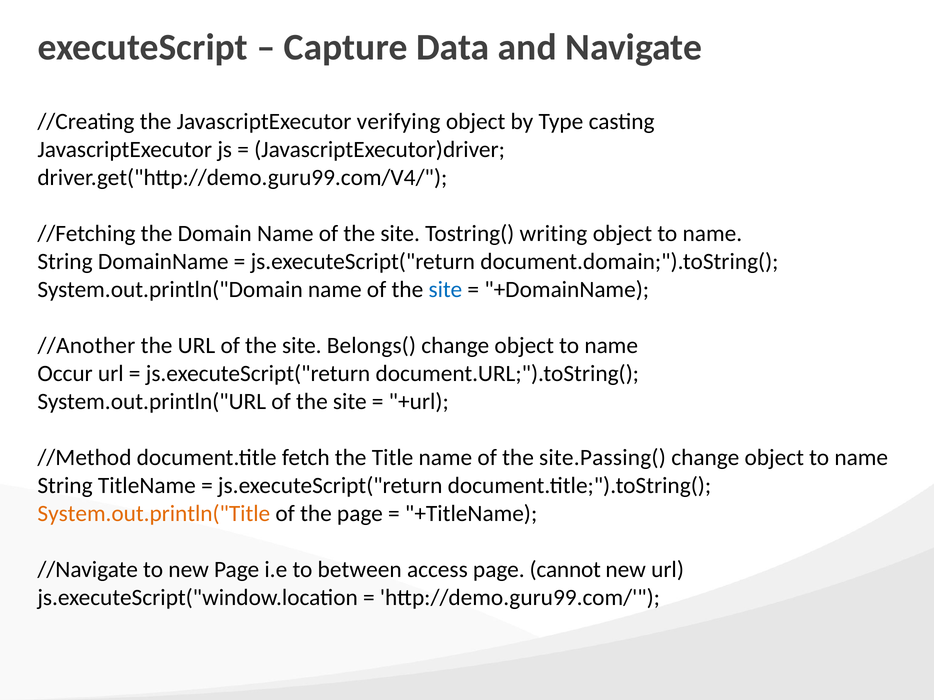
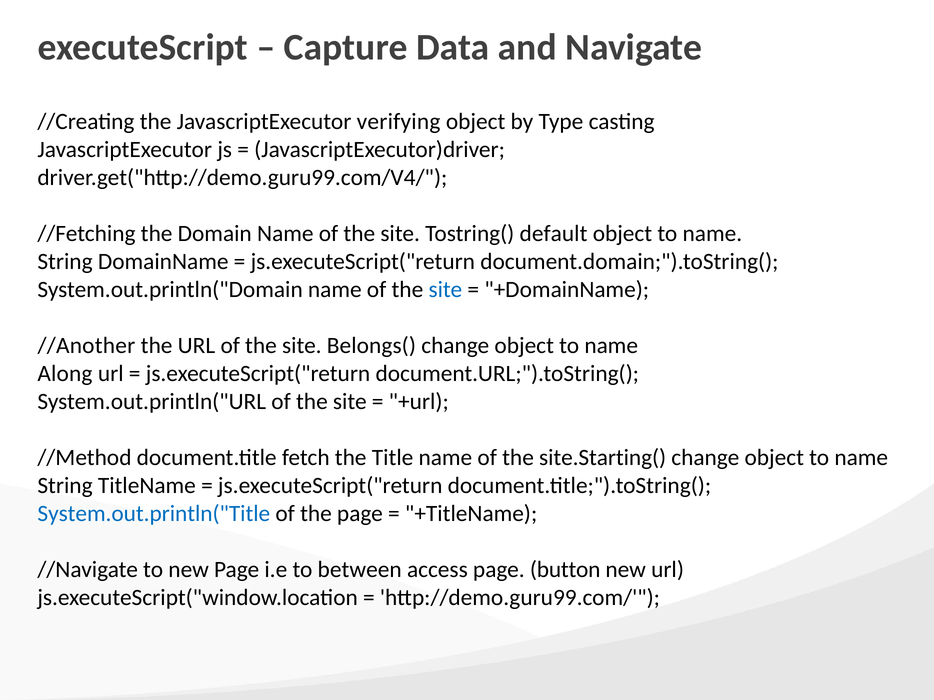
writing: writing -> default
Occur: Occur -> Along
site.Passing(: site.Passing( -> site.Starting(
System.out.println("Title colour: orange -> blue
cannot: cannot -> button
